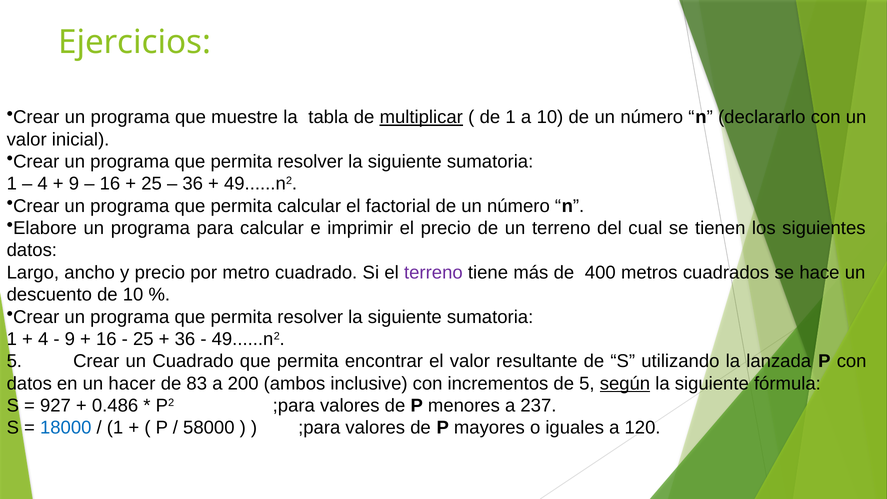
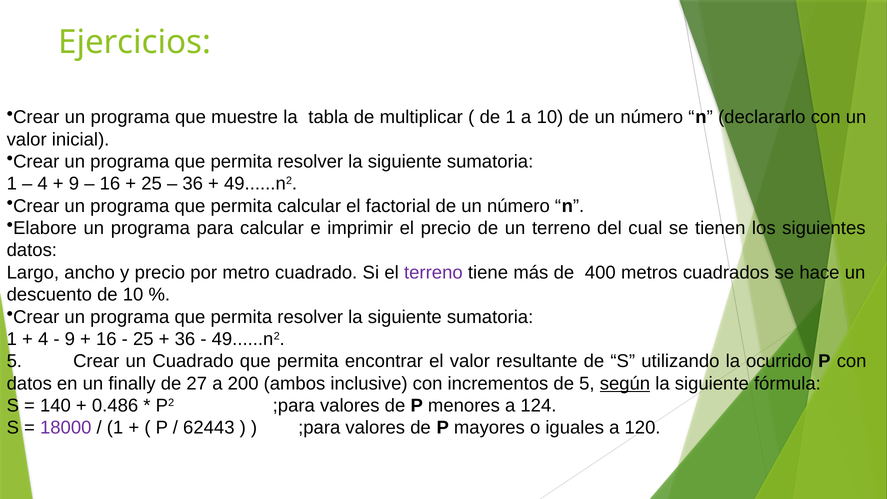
multiplicar underline: present -> none
lanzada: lanzada -> ocurrido
hacer: hacer -> finally
83: 83 -> 27
927: 927 -> 140
237: 237 -> 124
18000 colour: blue -> purple
58000: 58000 -> 62443
